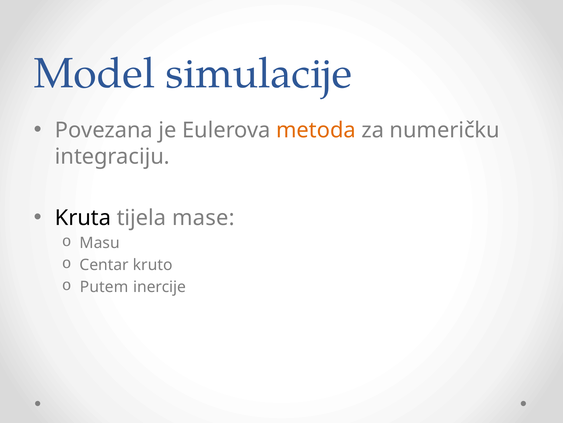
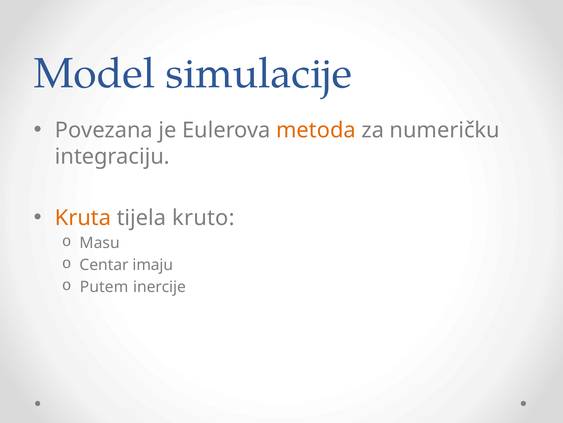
Kruta colour: black -> orange
mase: mase -> kruto
kruto: kruto -> imaju
